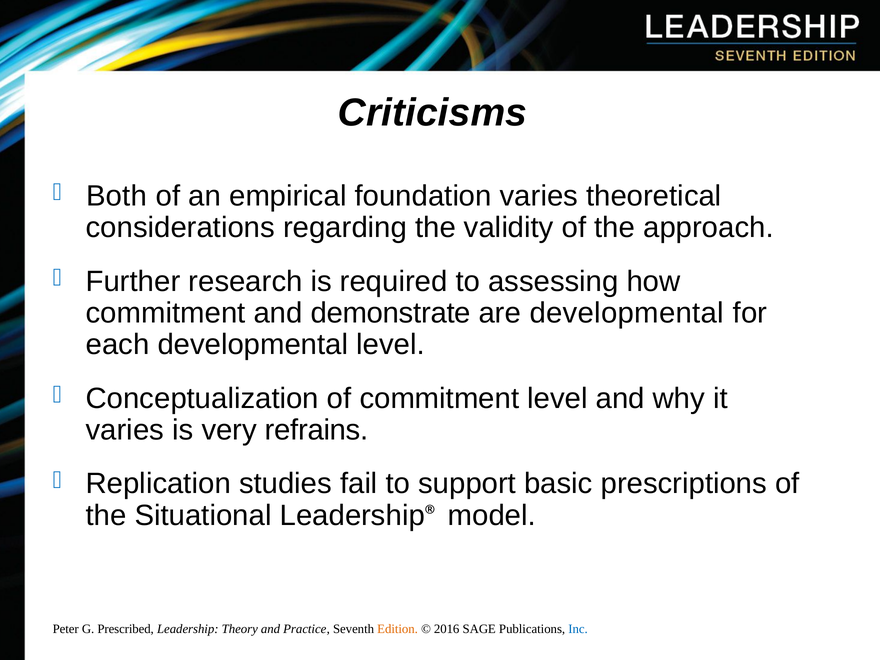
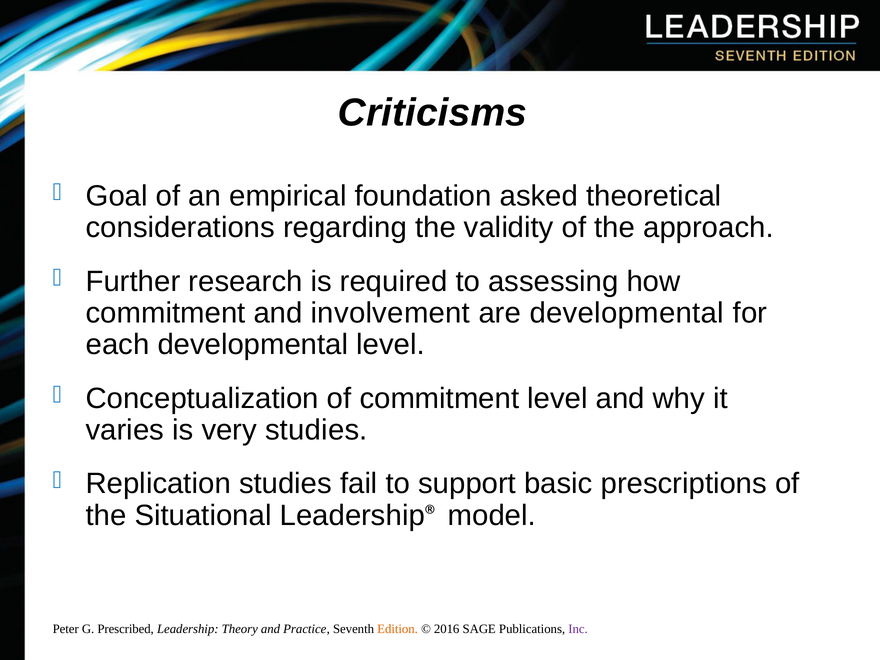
Both: Both -> Goal
foundation varies: varies -> asked
demonstrate: demonstrate -> involvement
very refrains: refrains -> studies
Inc colour: blue -> purple
